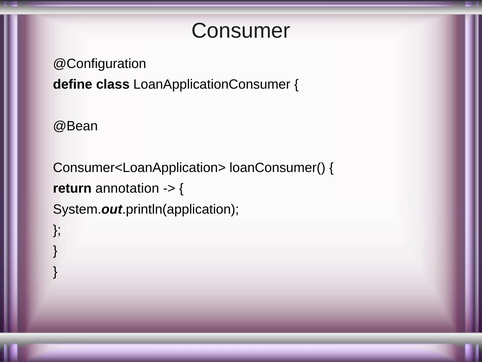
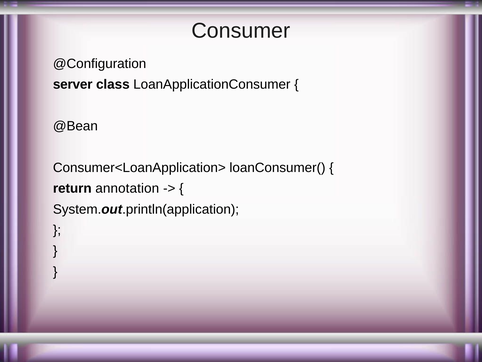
define: define -> server
